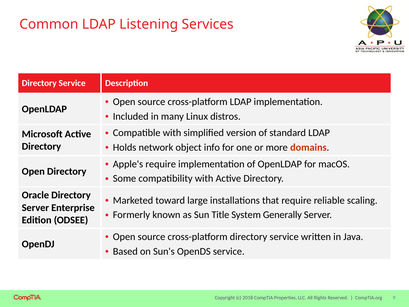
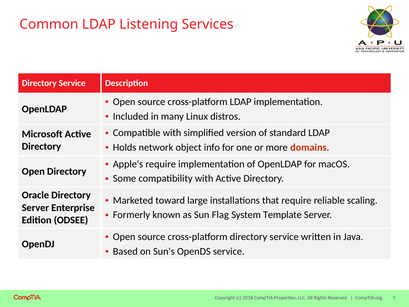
Title: Title -> Flag
Generally: Generally -> Template
